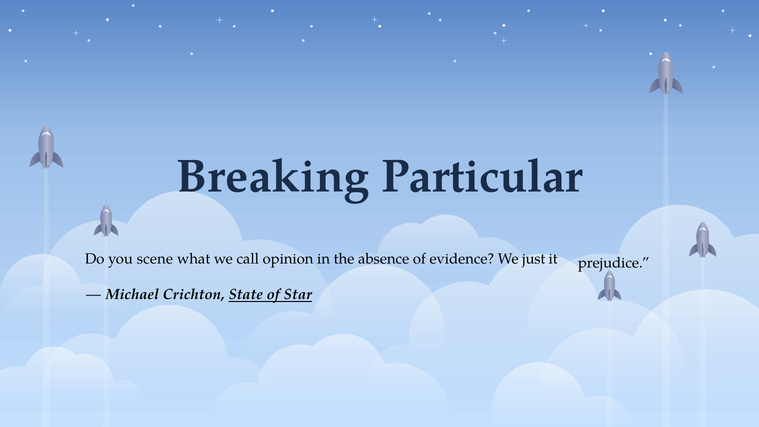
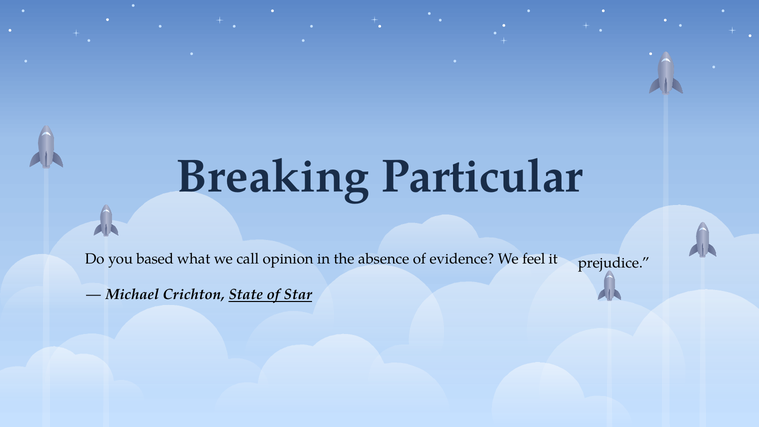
scene: scene -> based
just: just -> feel
